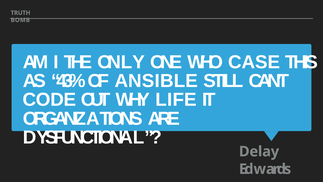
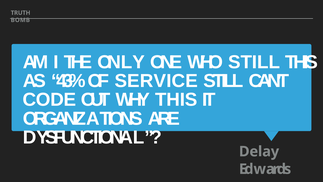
WHO CASE: CASE -> STILL
ANSIBLE: ANSIBLE -> SERVICE
WHY LIFE: LIFE -> THIS
